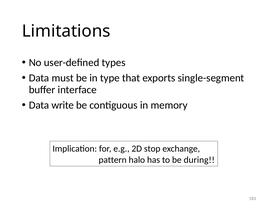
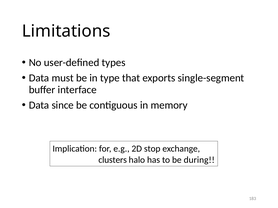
write: write -> since
pattern: pattern -> clusters
